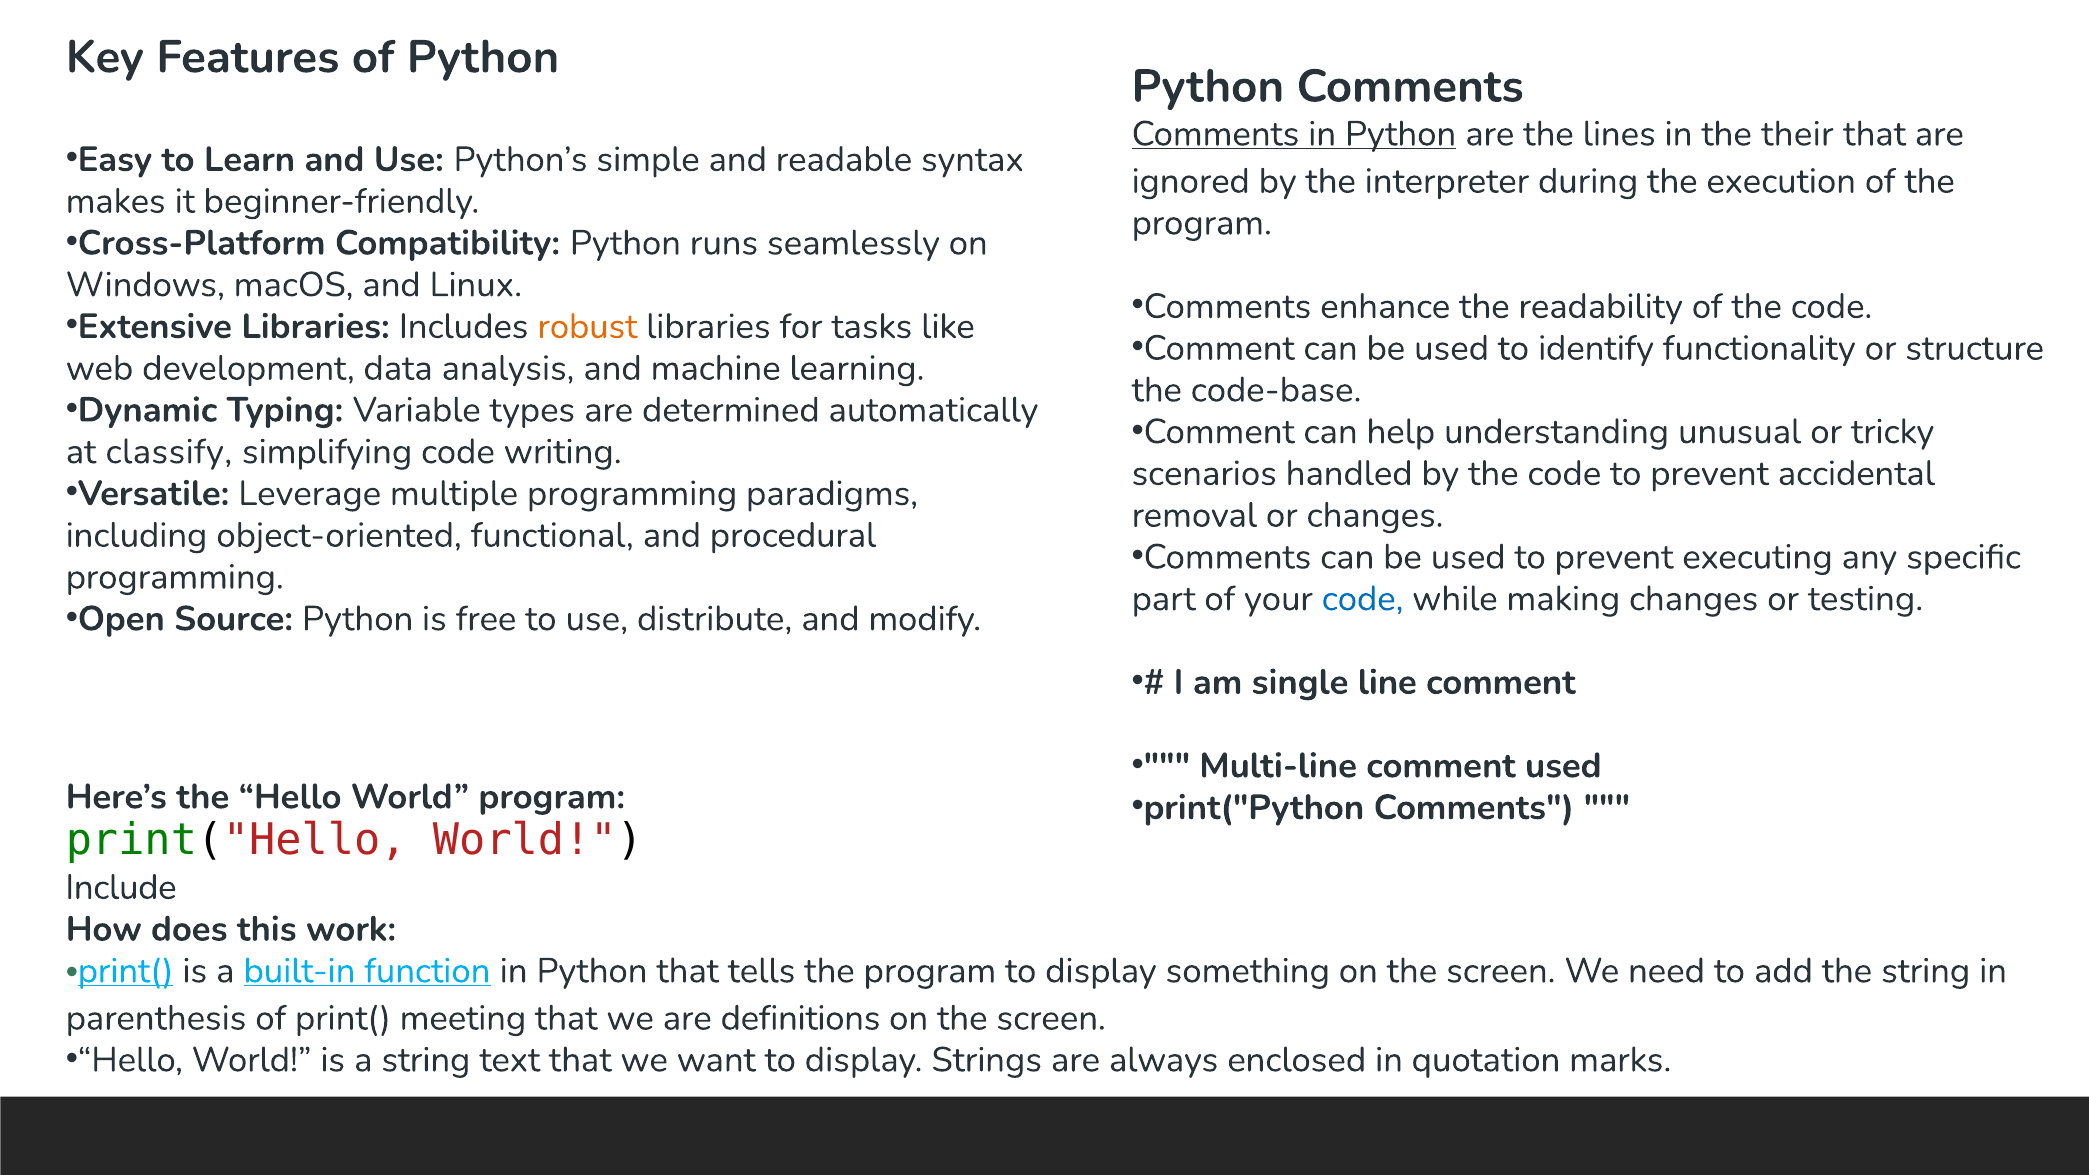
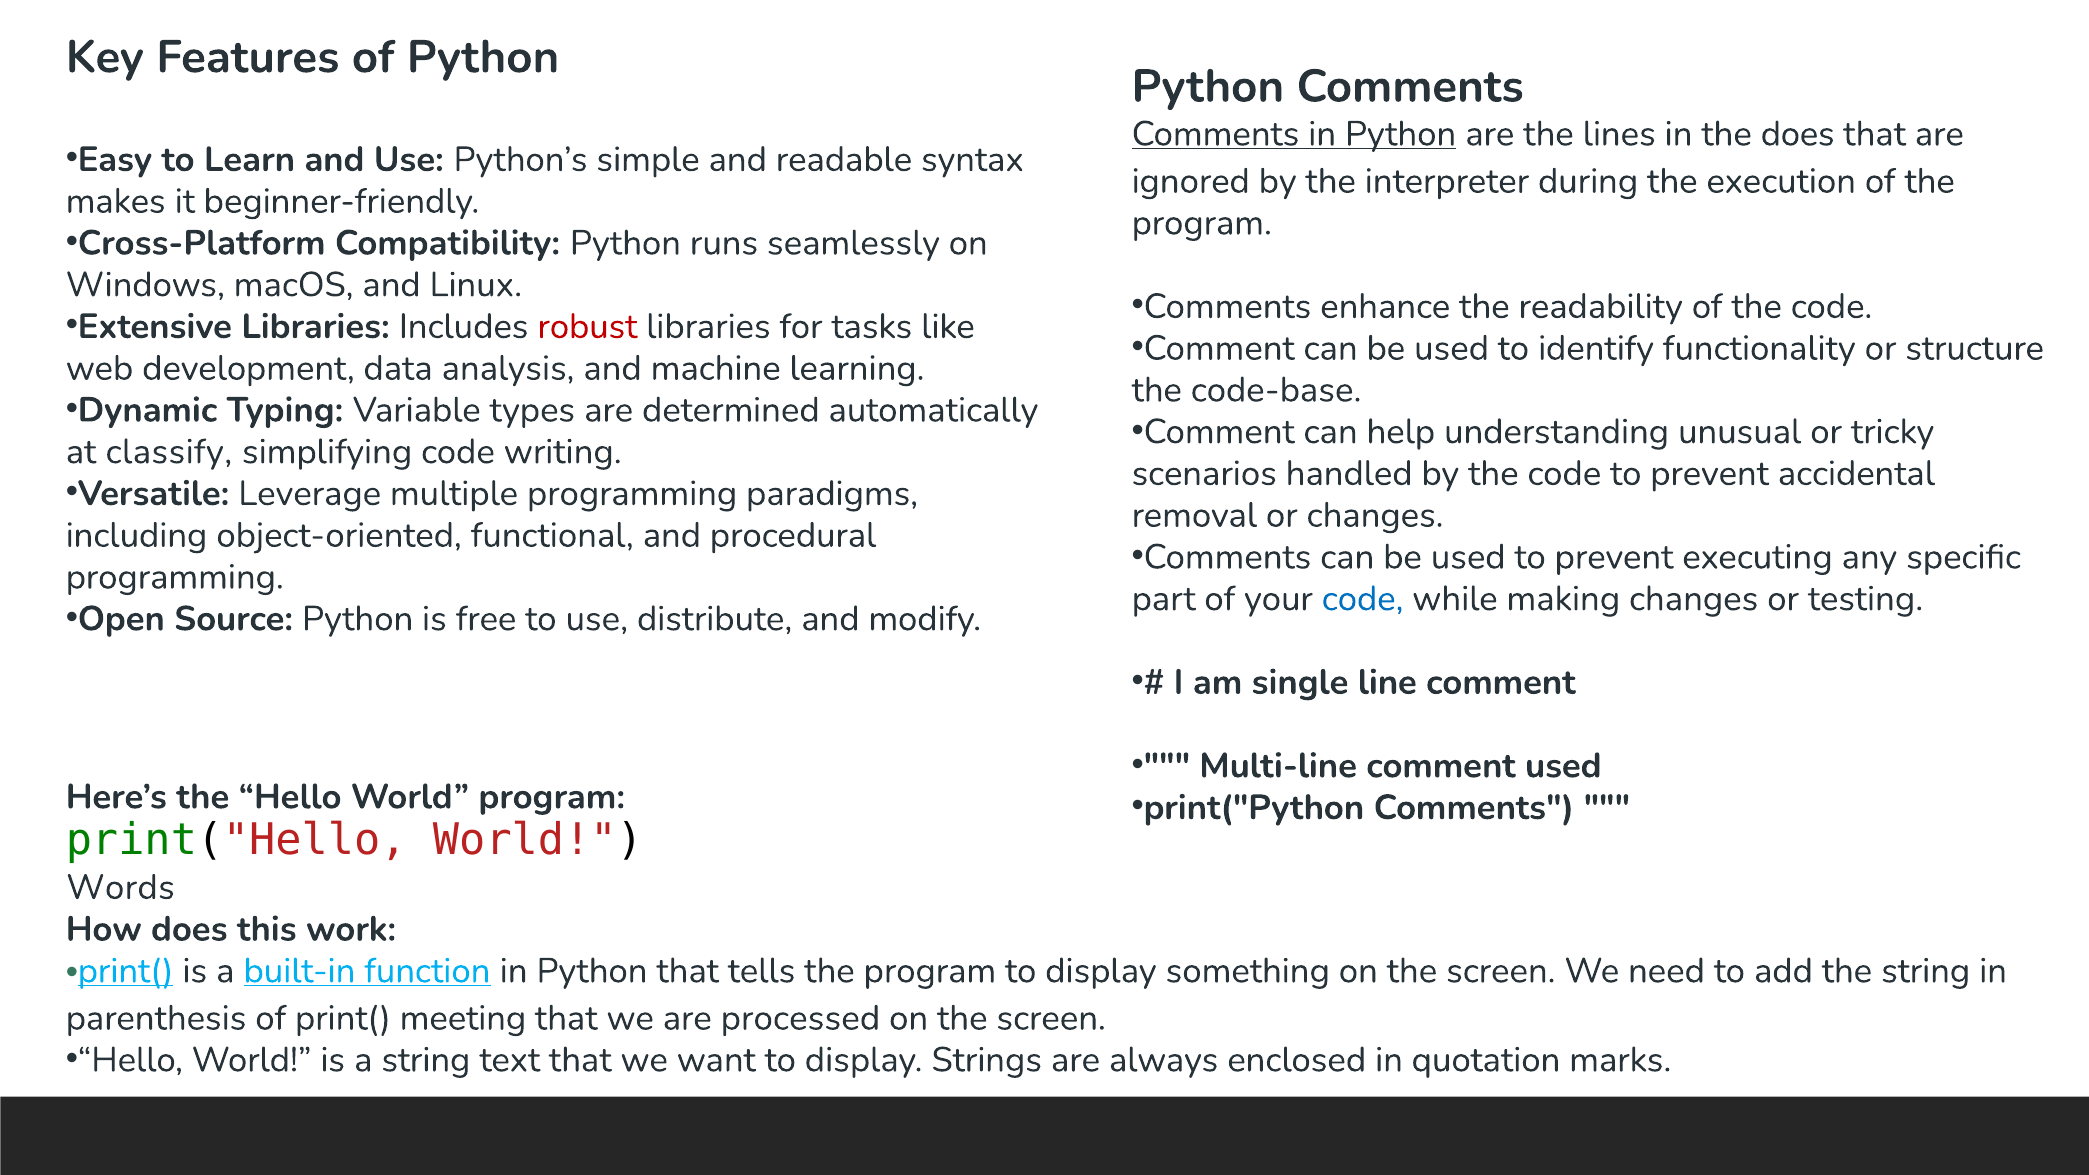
the their: their -> does
robust colour: orange -> red
Include: Include -> Words
definitions: definitions -> processed
